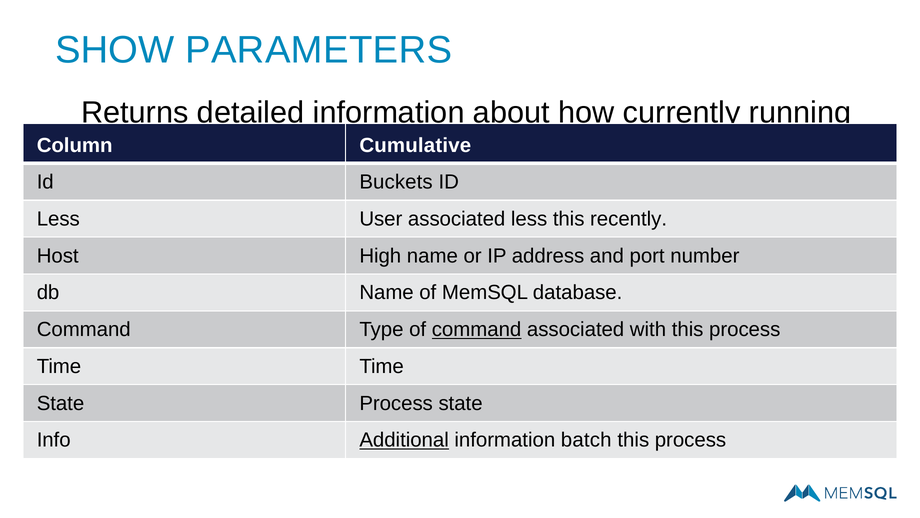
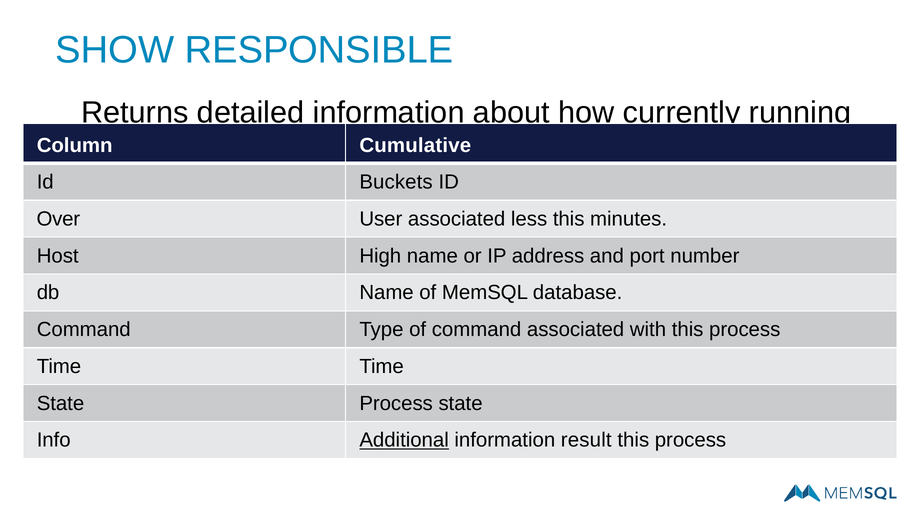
PARAMETERS: PARAMETERS -> RESPONSIBLE
Less at (58, 219): Less -> Over
recently: recently -> minutes
command at (477, 329) underline: present -> none
batch: batch -> result
